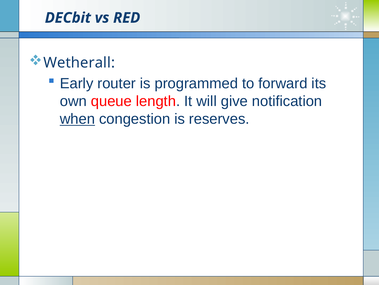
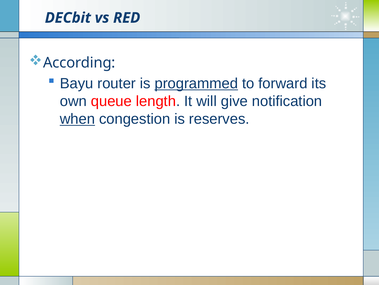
Wetherall: Wetherall -> According
Early: Early -> Bayu
programmed underline: none -> present
